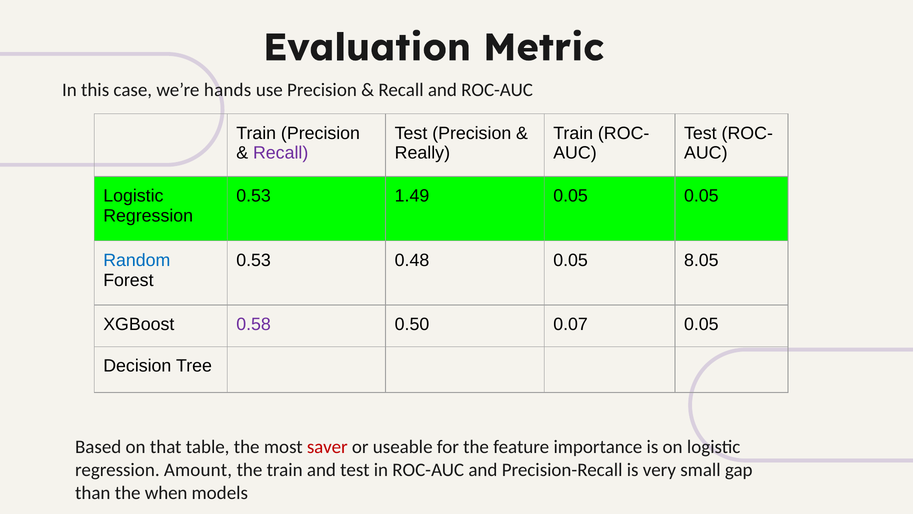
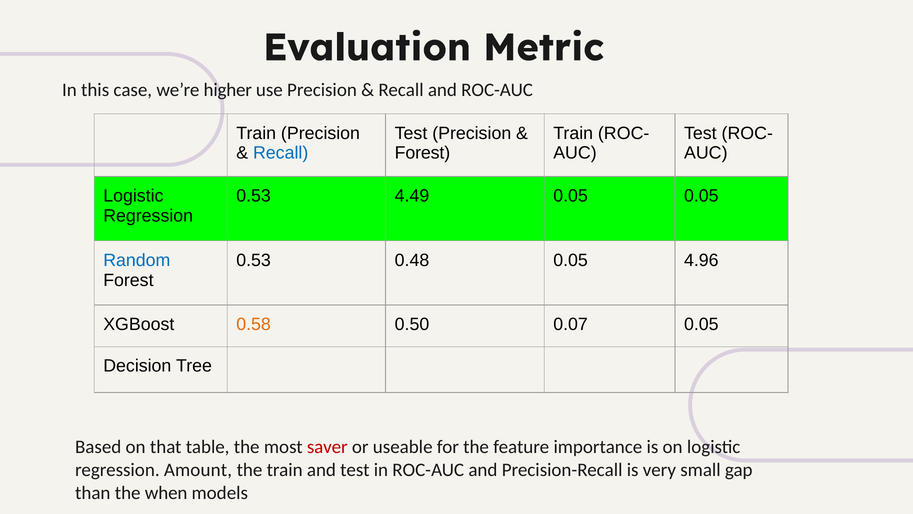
hands: hands -> higher
Recall at (281, 153) colour: purple -> blue
Really at (422, 153): Really -> Forest
1.49: 1.49 -> 4.49
8.05: 8.05 -> 4.96
0.58 colour: purple -> orange
